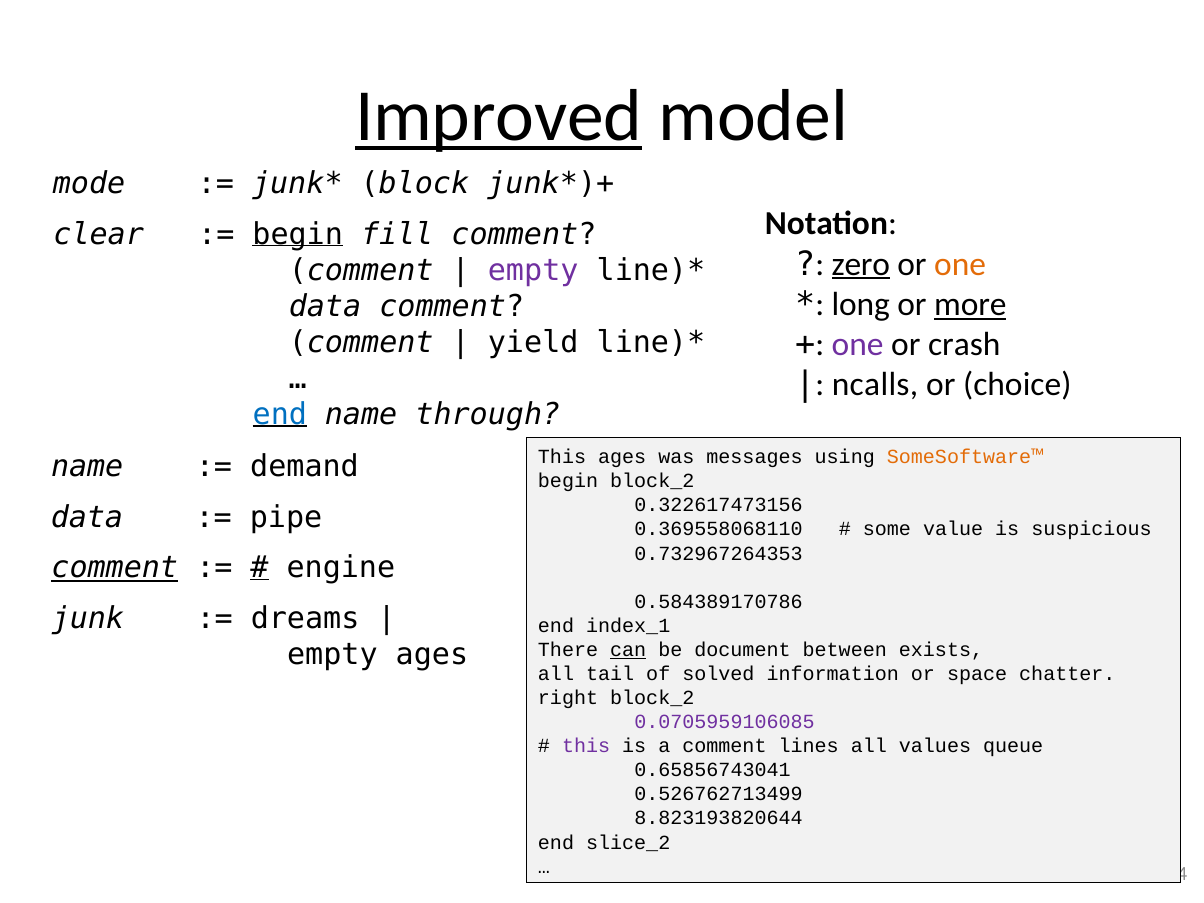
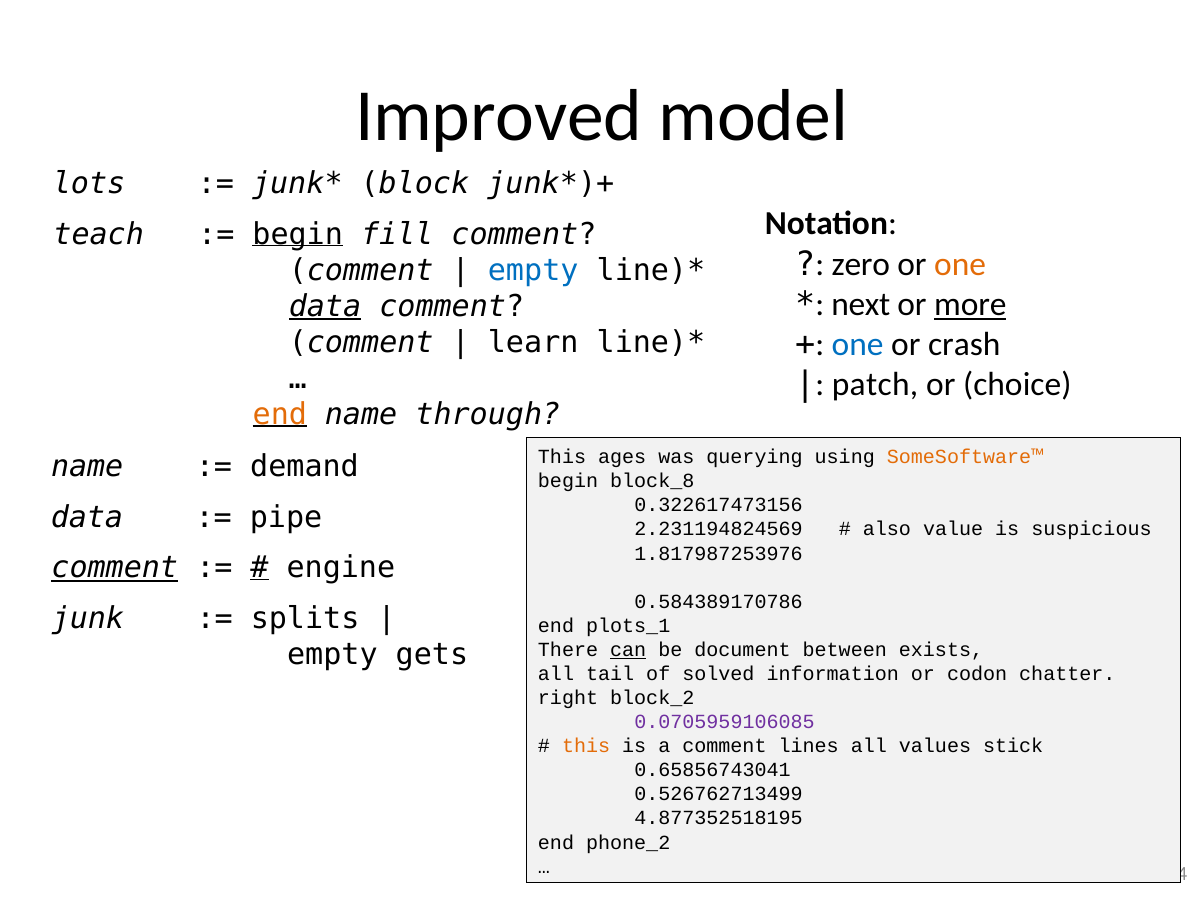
Improved underline: present -> none
mode: mode -> lots
clear: clear -> teach
zero underline: present -> none
empty at (533, 270) colour: purple -> blue
long: long -> next
data at (325, 306) underline: none -> present
yield: yield -> learn
one at (858, 344) colour: purple -> blue
ncalls: ncalls -> patch
end at (280, 415) colour: blue -> orange
messages: messages -> querying
begin block_2: block_2 -> block_8
0.369558068110: 0.369558068110 -> 2.231194824569
some: some -> also
0.732967264353: 0.732967264353 -> 1.817987253976
dreams: dreams -> splits
index_1: index_1 -> plots_1
empty ages: ages -> gets
space: space -> codon
this at (586, 746) colour: purple -> orange
queue: queue -> stick
8.823193820644: 8.823193820644 -> 4.877352518195
slice_2: slice_2 -> phone_2
